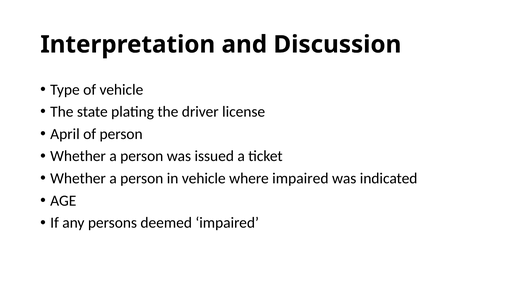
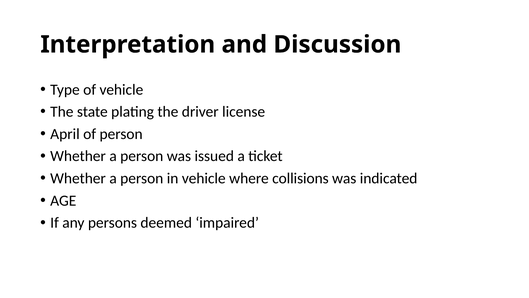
where impaired: impaired -> collisions
